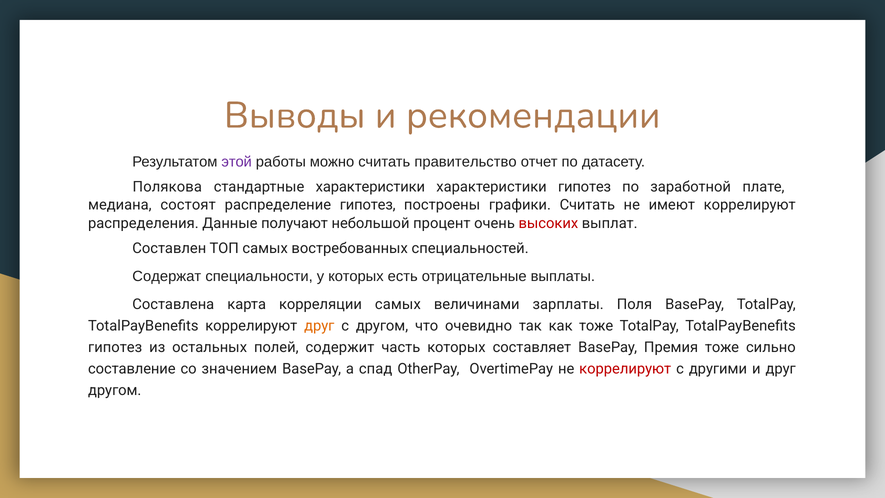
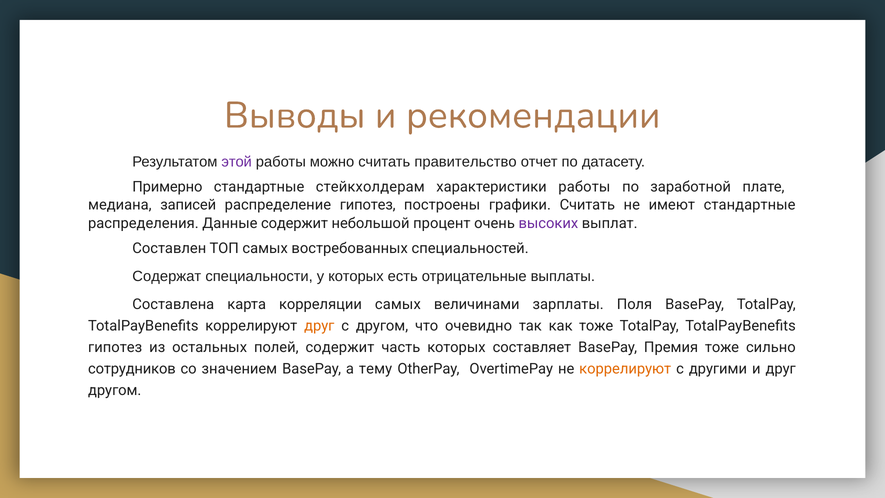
Полякова: Полякова -> Примерно
стандартные характеристики: характеристики -> стейкхолдерам
характеристики гипотез: гипотез -> работы
состоят: состоят -> записей
имеют коррелируют: коррелируют -> стандартные
Данные получают: получают -> содержит
высоких colour: red -> purple
составление: составление -> сотрудников
спад: спад -> тему
коррелируют at (625, 369) colour: red -> orange
